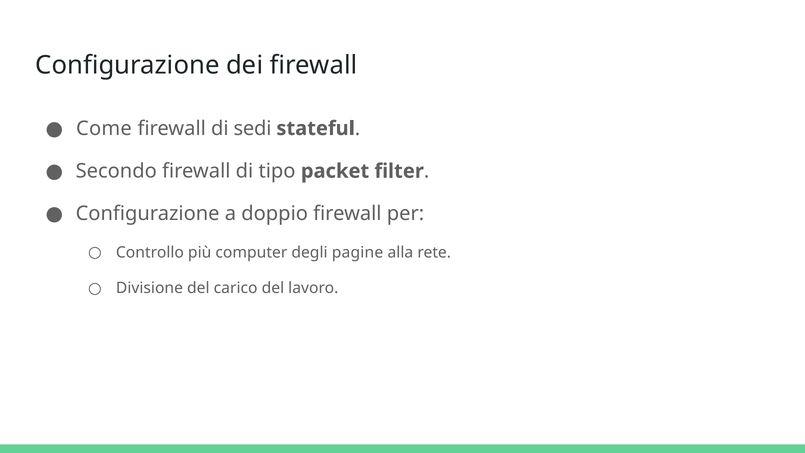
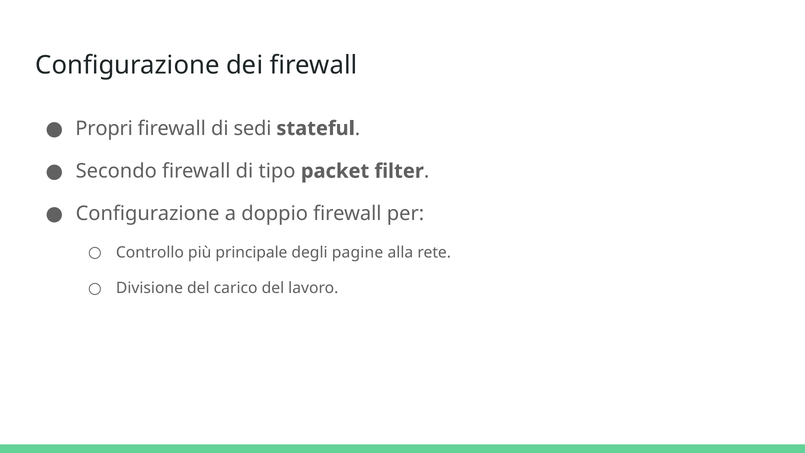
Come: Come -> Propri
computer: computer -> principale
